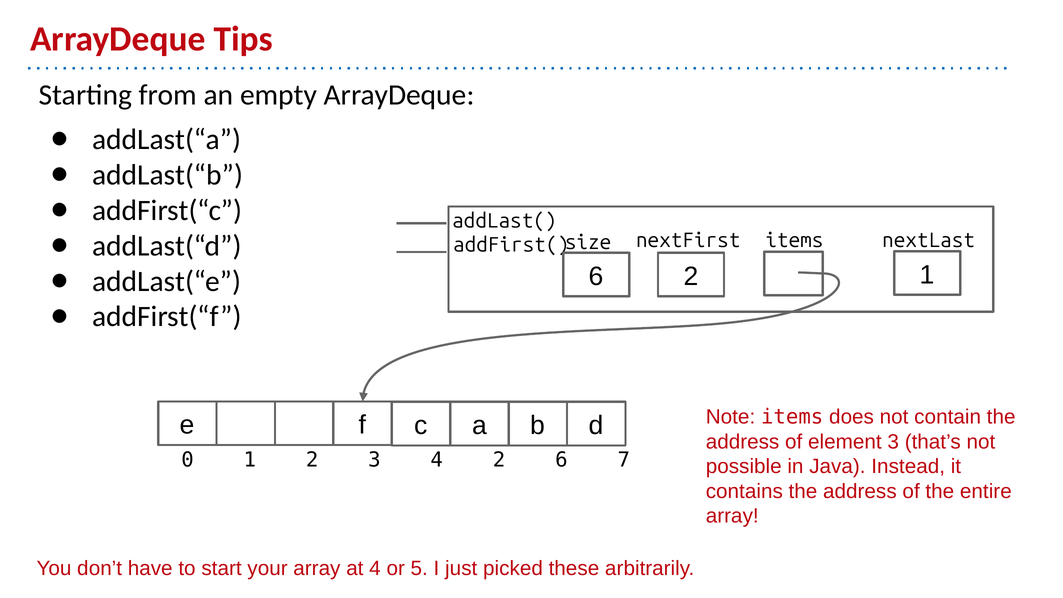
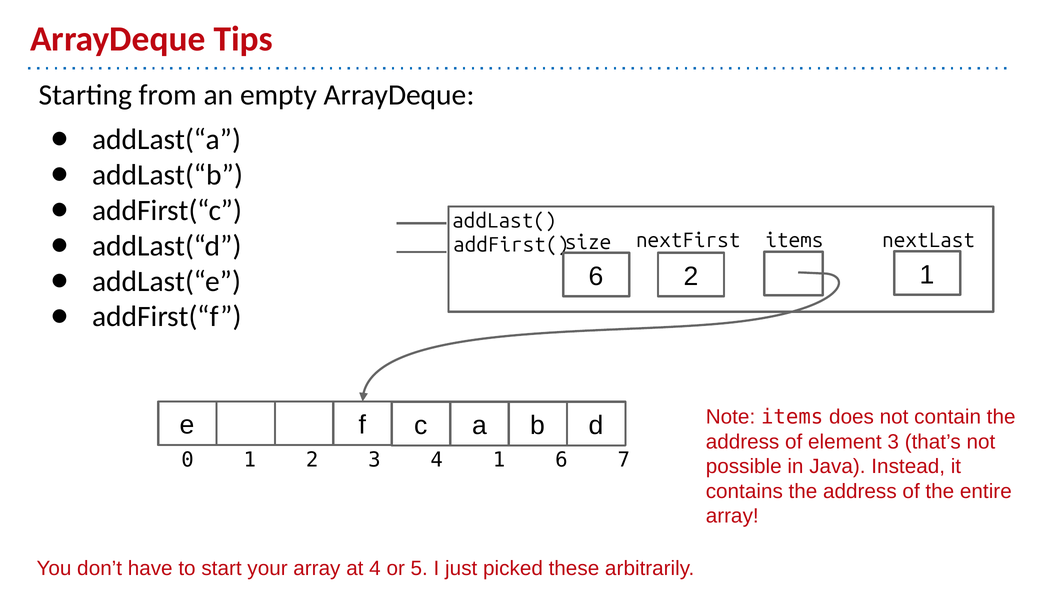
4 2: 2 -> 1
